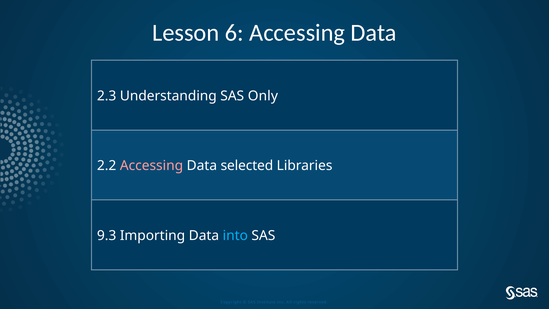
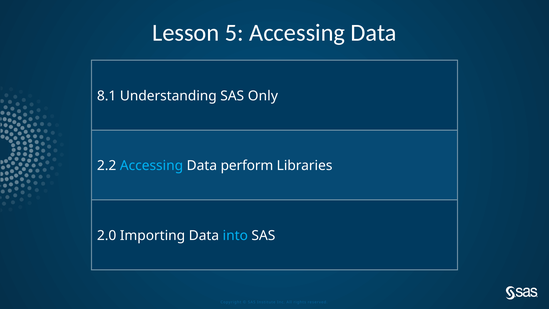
6: 6 -> 5
2.3: 2.3 -> 8.1
Accessing at (151, 166) colour: pink -> light blue
selected: selected -> perform
9.3: 9.3 -> 2.0
